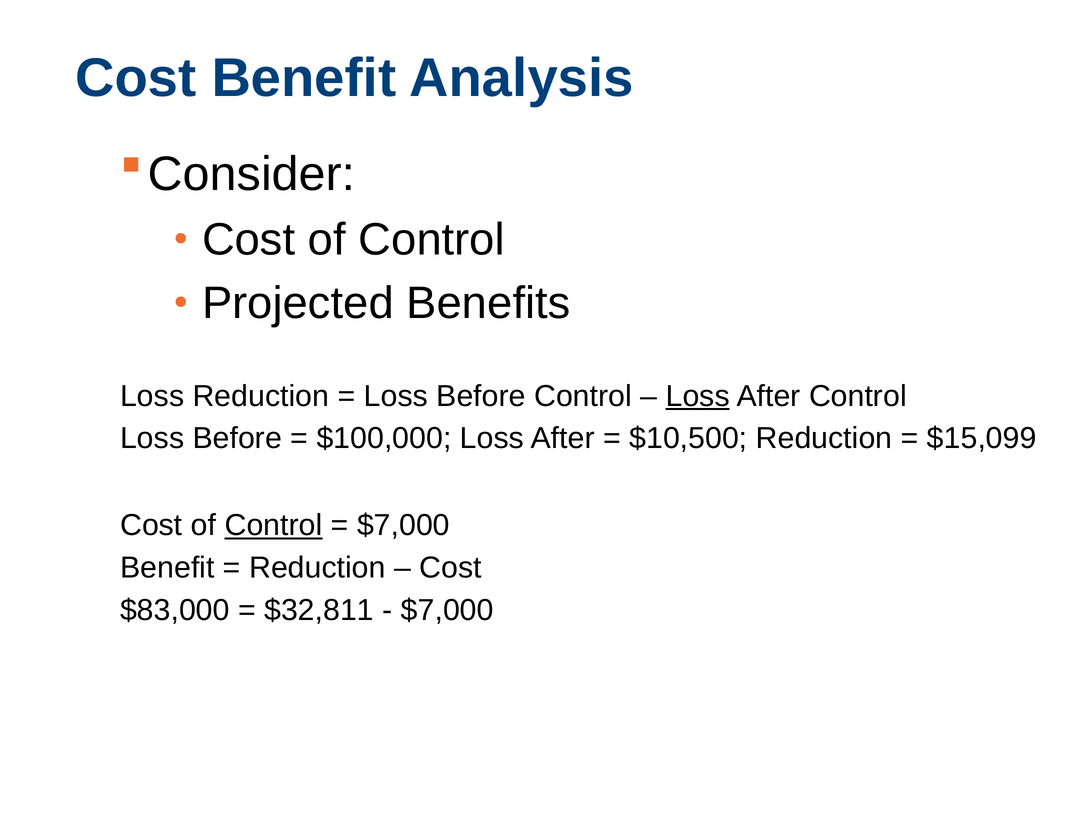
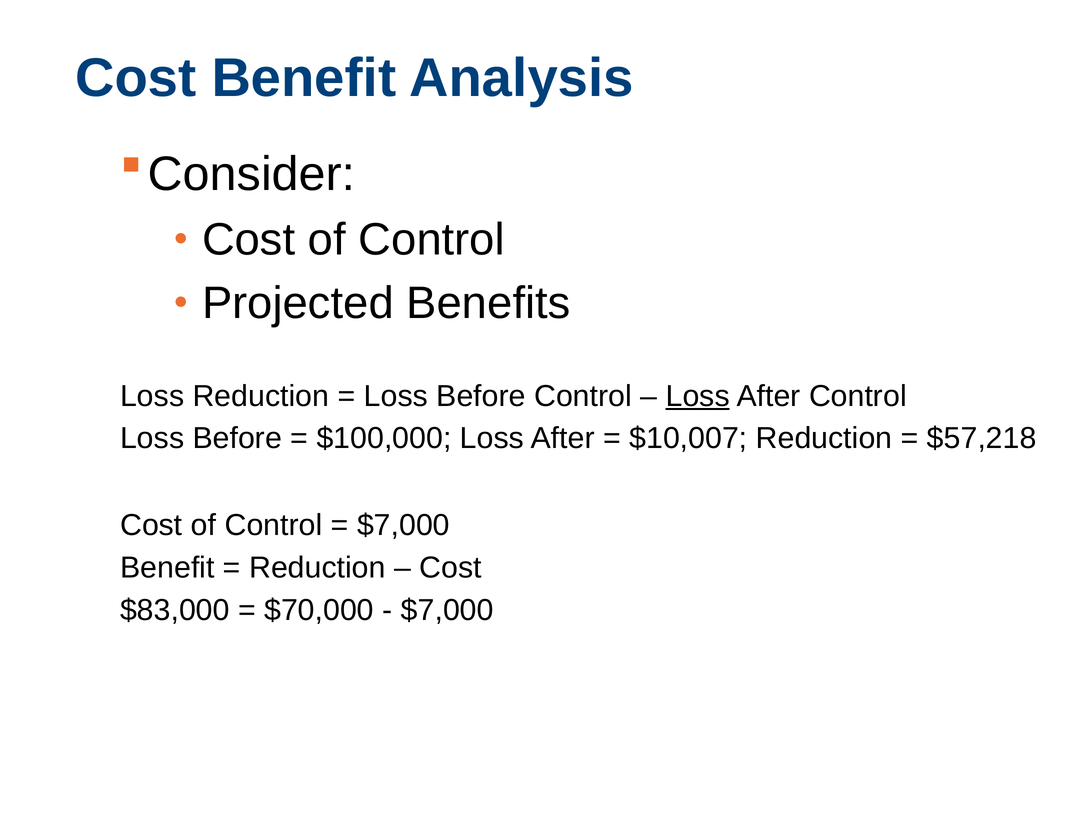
$10,500: $10,500 -> $10,007
$15,099: $15,099 -> $57,218
Control at (274, 526) underline: present -> none
$32,811: $32,811 -> $70,000
